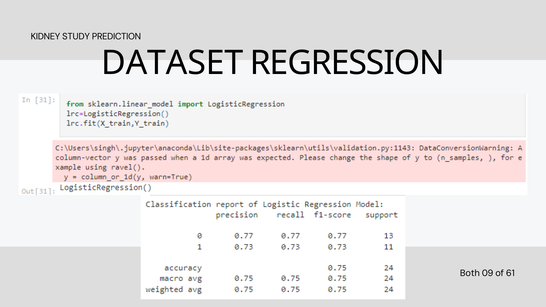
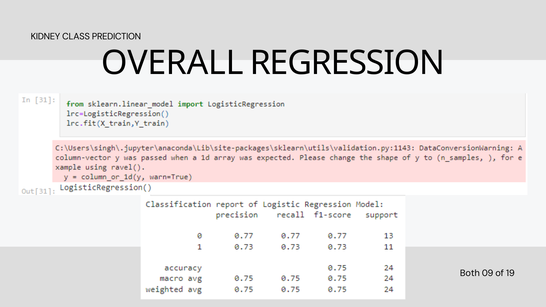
STUDY: STUDY -> CLASS
DATASET: DATASET -> OVERALL
61: 61 -> 19
